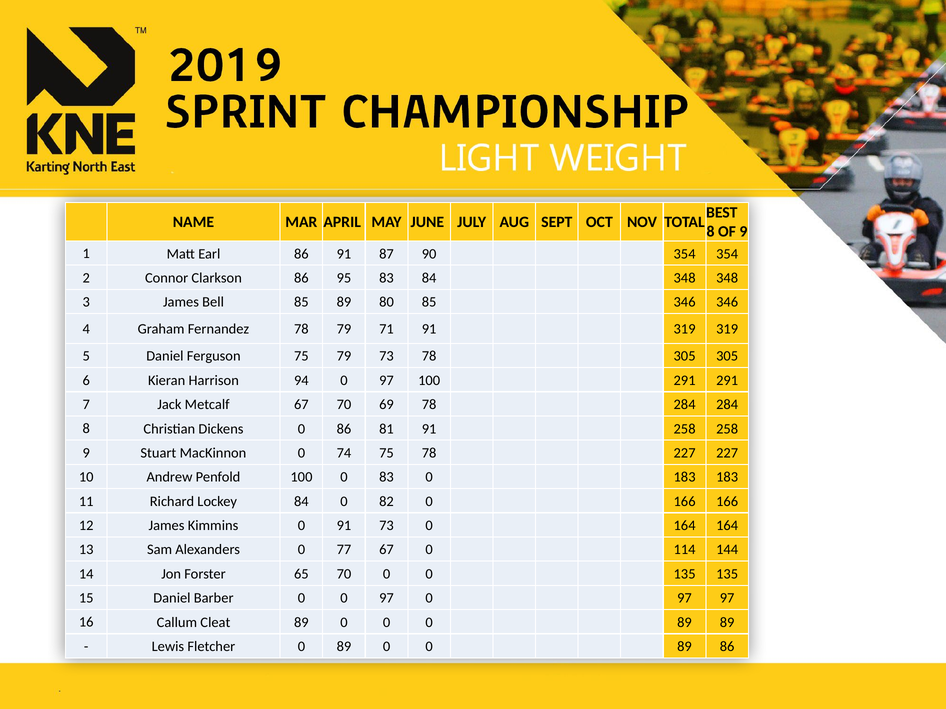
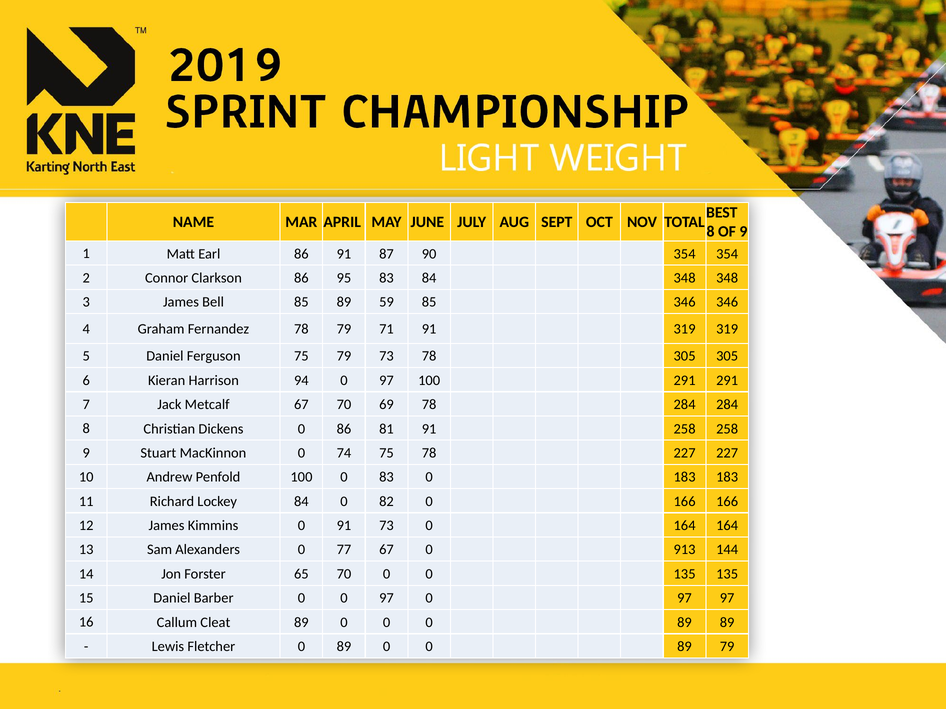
80: 80 -> 59
114: 114 -> 913
89 86: 86 -> 79
